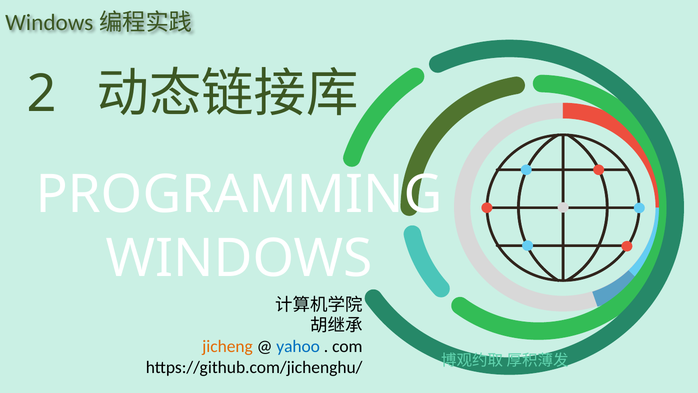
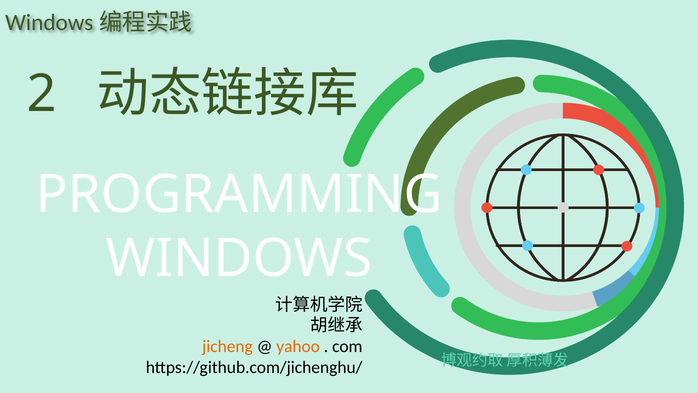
yahoo colour: blue -> orange
